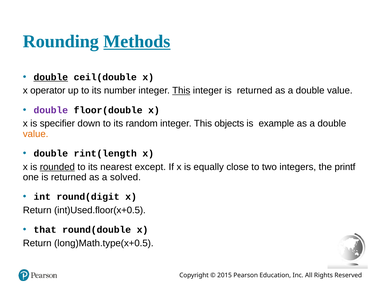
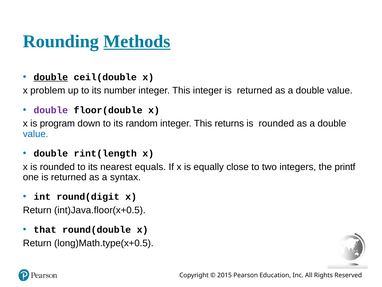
operator: operator -> problem
This at (181, 90) underline: present -> none
specifier: specifier -> program
objects: objects -> returns
example at (276, 123): example -> rounded
value at (36, 134) colour: orange -> blue
rounded at (57, 167) underline: present -> none
except: except -> equals
solved: solved -> syntax
int)Used.floor(x+0.5: int)Used.floor(x+0.5 -> int)Java.floor(x+0.5
